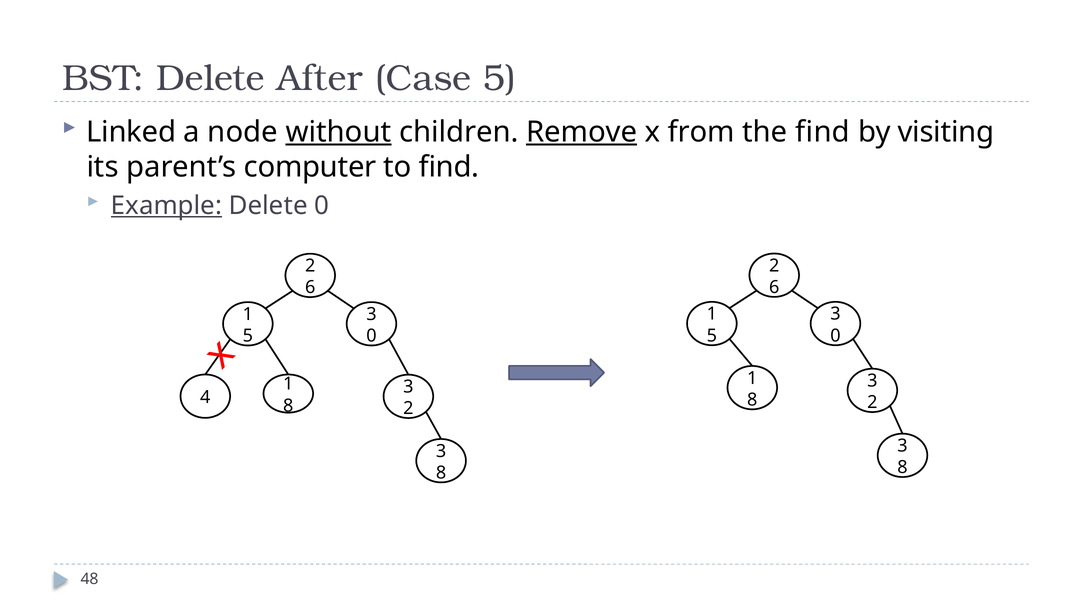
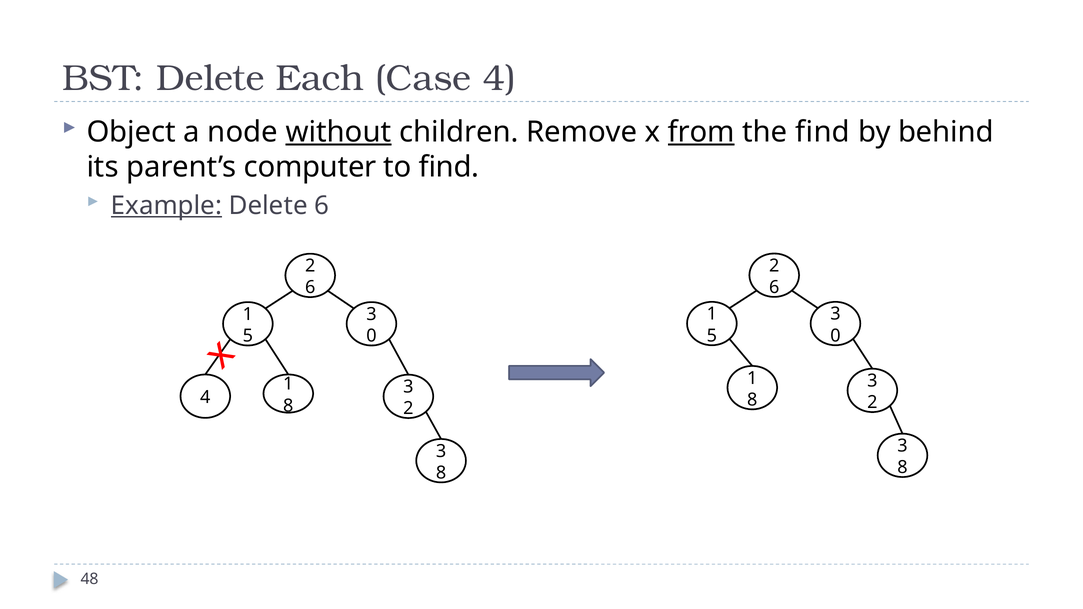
After: After -> Each
Case 5: 5 -> 4
Linked: Linked -> Object
Remove underline: present -> none
from underline: none -> present
visiting: visiting -> behind
Delete 0: 0 -> 6
